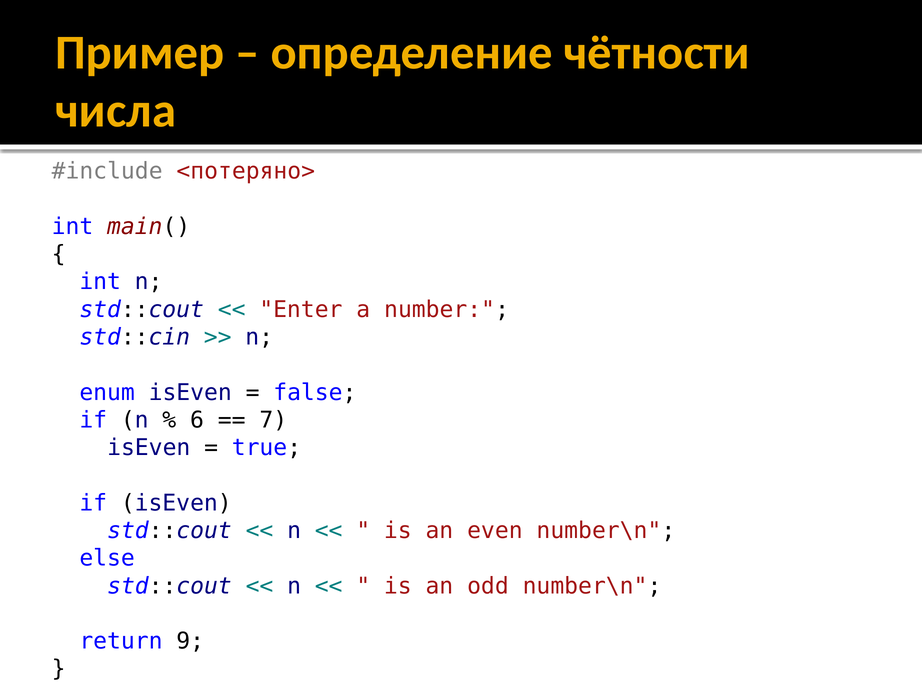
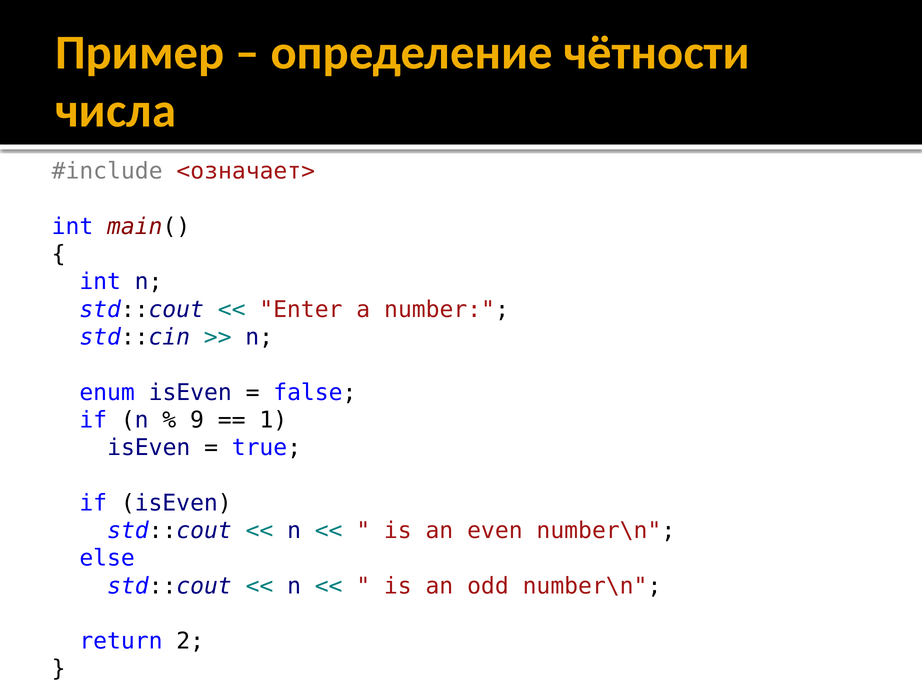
<потеряно>: <потеряно> -> <означает>
6: 6 -> 9
7: 7 -> 1
9: 9 -> 2
